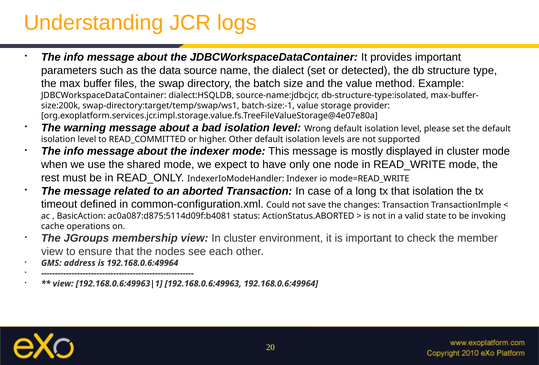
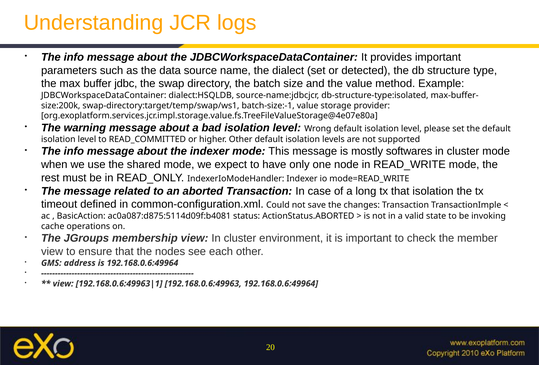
files: files -> jdbc
displayed: displayed -> softwares
